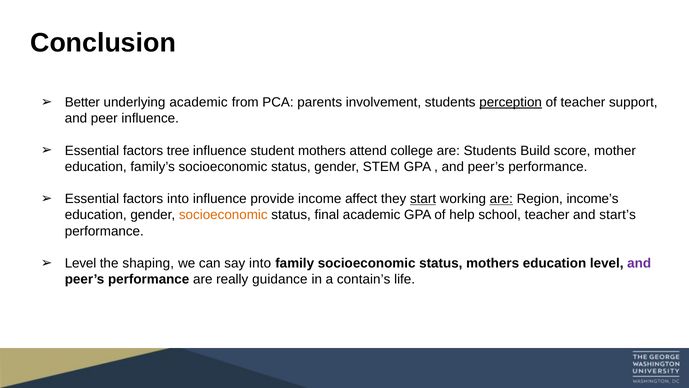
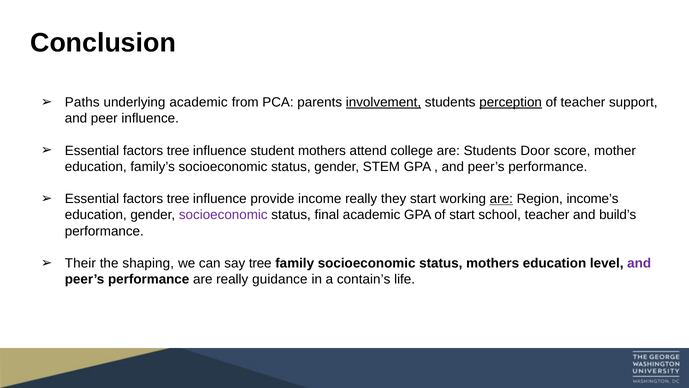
Better: Better -> Paths
involvement underline: none -> present
Build: Build -> Door
into at (178, 199): into -> tree
income affect: affect -> really
start at (423, 199) underline: present -> none
socioeconomic at (223, 215) colour: orange -> purple
of help: help -> start
start’s: start’s -> build’s
Level at (81, 263): Level -> Their
say into: into -> tree
